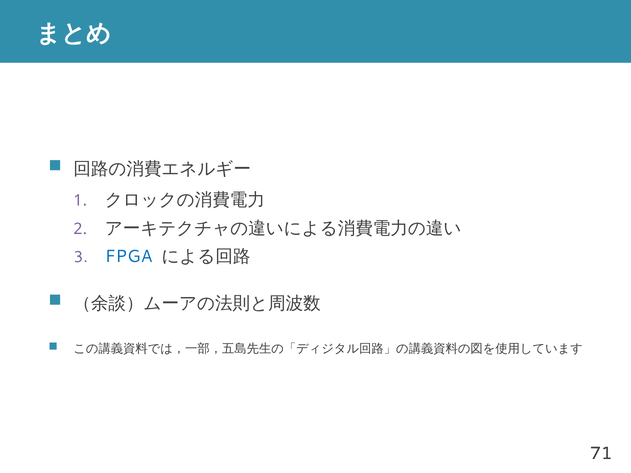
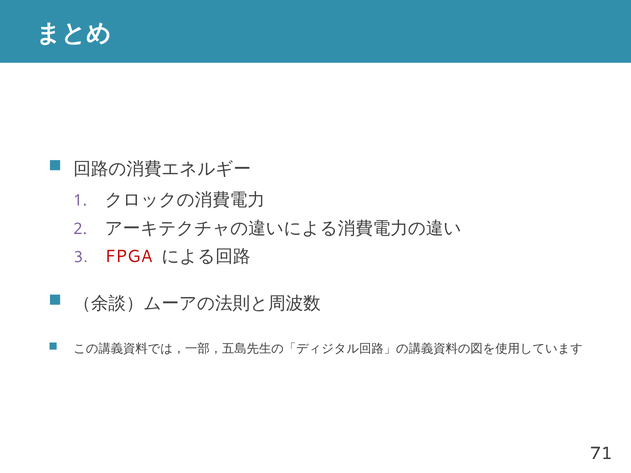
FPGA colour: blue -> red
